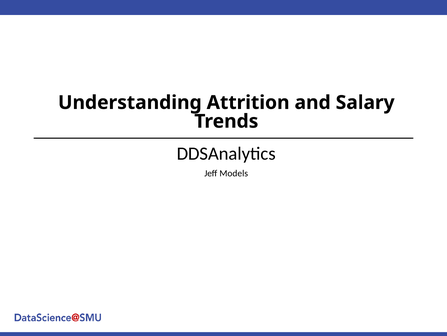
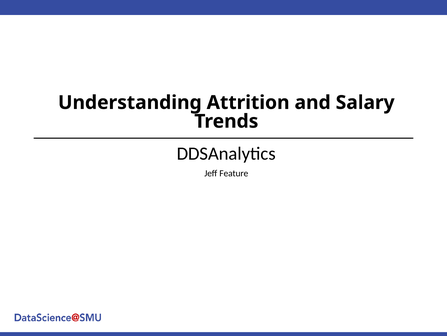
Models: Models -> Feature
